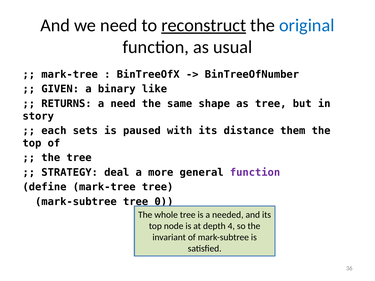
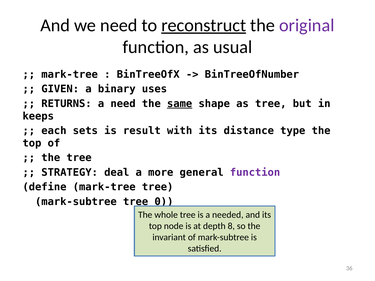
original colour: blue -> purple
like: like -> uses
same underline: none -> present
story: story -> keeps
paused: paused -> result
them: them -> type
4: 4 -> 8
